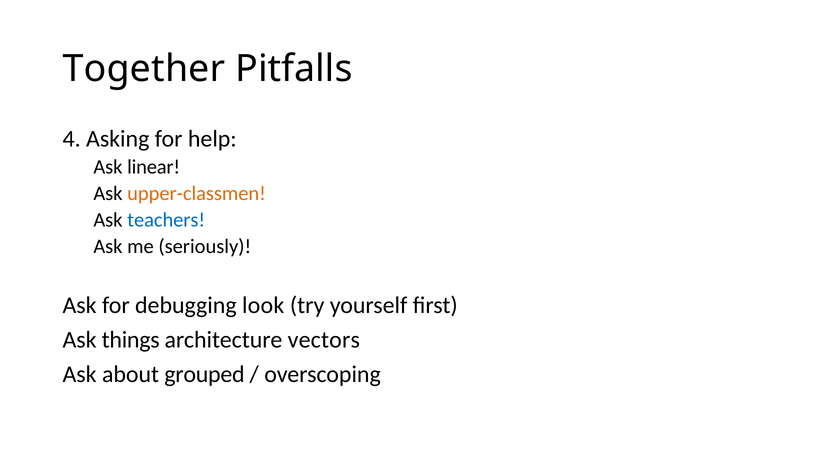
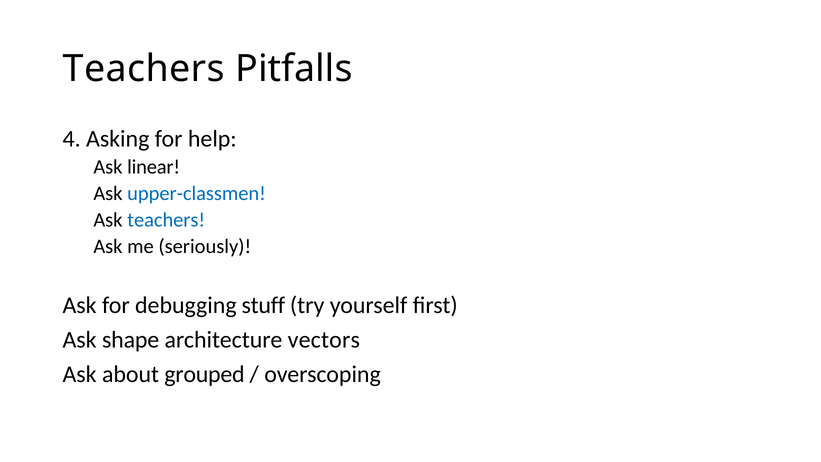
Together at (144, 69): Together -> Teachers
upper-classmen colour: orange -> blue
look: look -> stuff
things: things -> shape
